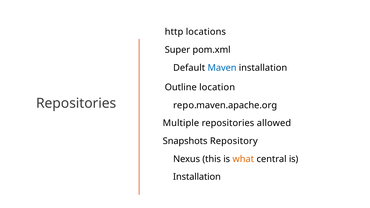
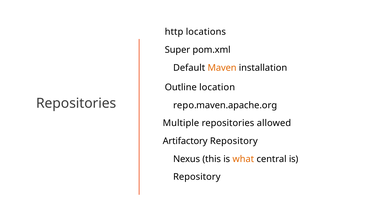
Maven colour: blue -> orange
Snapshots: Snapshots -> Artifactory
Installation at (197, 177): Installation -> Repository
